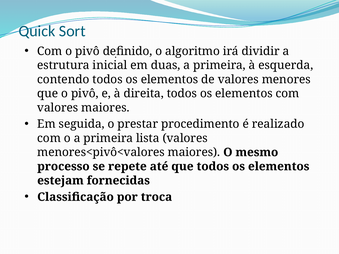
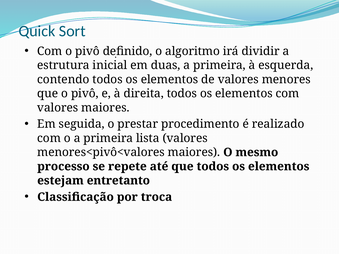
fornecidas: fornecidas -> entretanto
